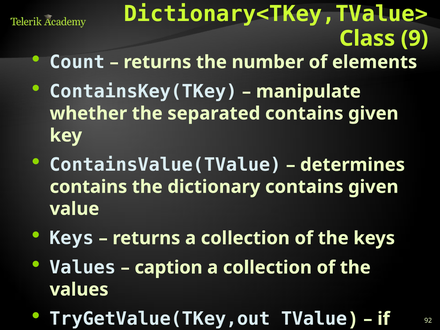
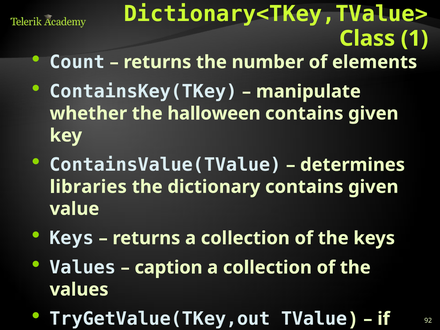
9: 9 -> 1
separated: separated -> halloween
contains at (88, 187): contains -> libraries
